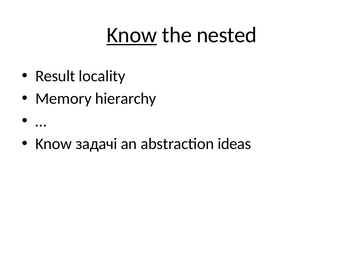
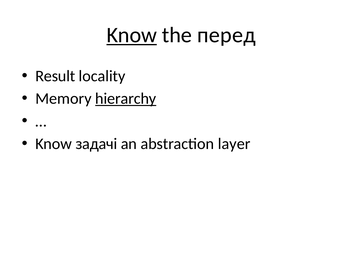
nested: nested -> перед
hierarchy underline: none -> present
ideas: ideas -> layer
